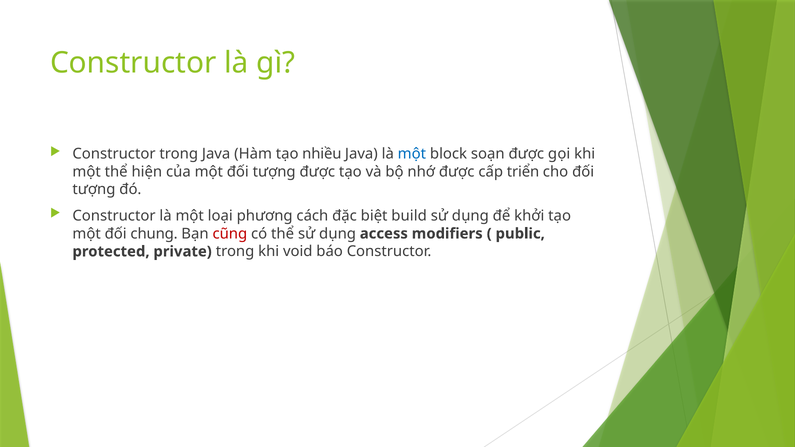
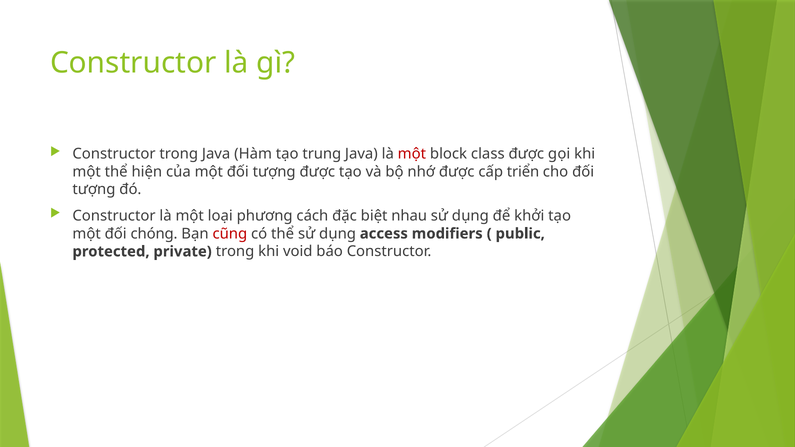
nhiều: nhiều -> trung
một at (412, 154) colour: blue -> red
soạn: soạn -> class
build: build -> nhau
chung: chung -> chóng
